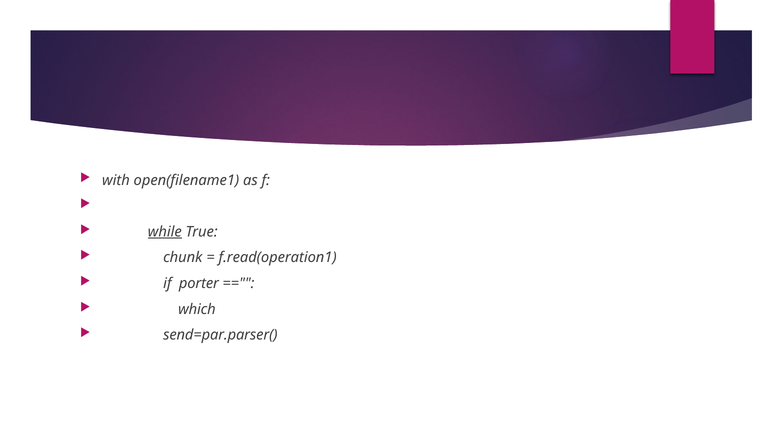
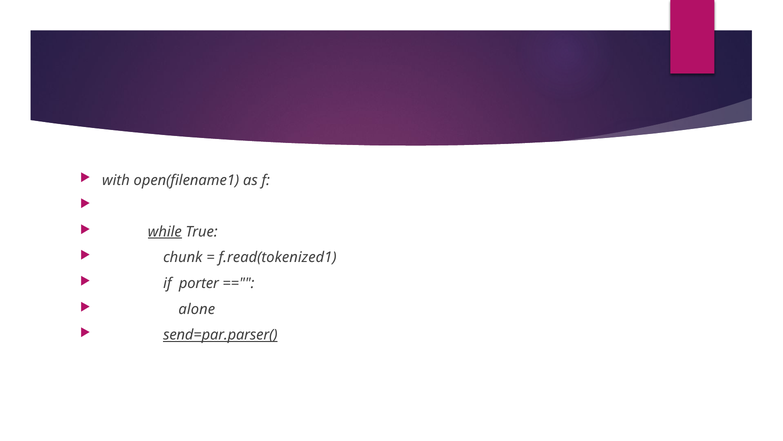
f.read(operation1: f.read(operation1 -> f.read(tokenized1
which: which -> alone
send=par.parser( underline: none -> present
